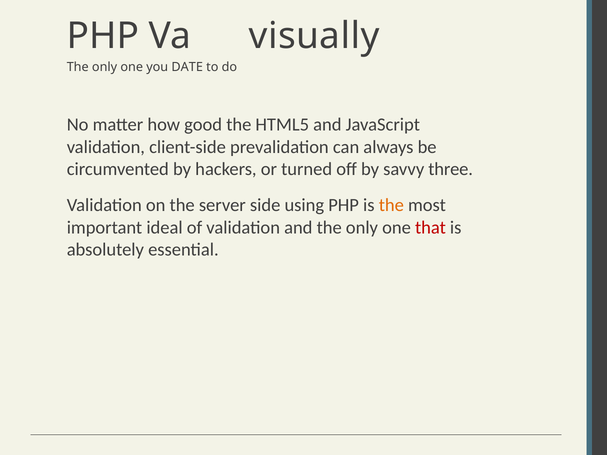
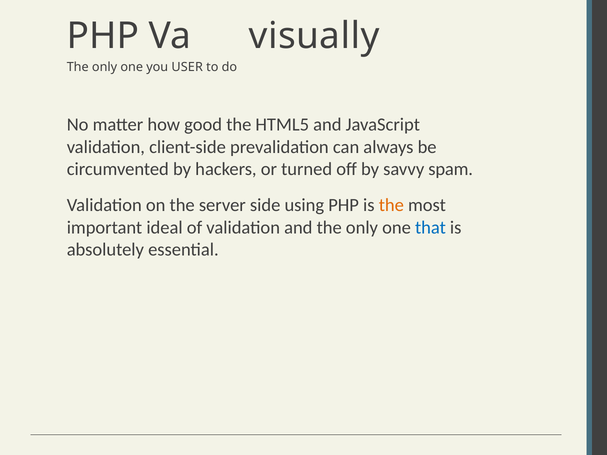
DATE: DATE -> USER
three: three -> spam
that colour: red -> blue
